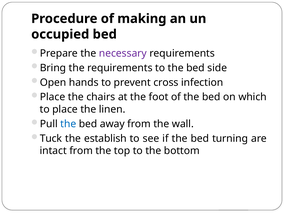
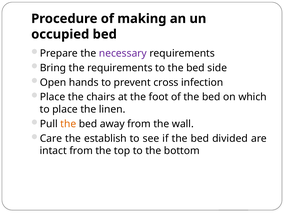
the at (68, 124) colour: blue -> orange
Tuck: Tuck -> Care
turning: turning -> divided
